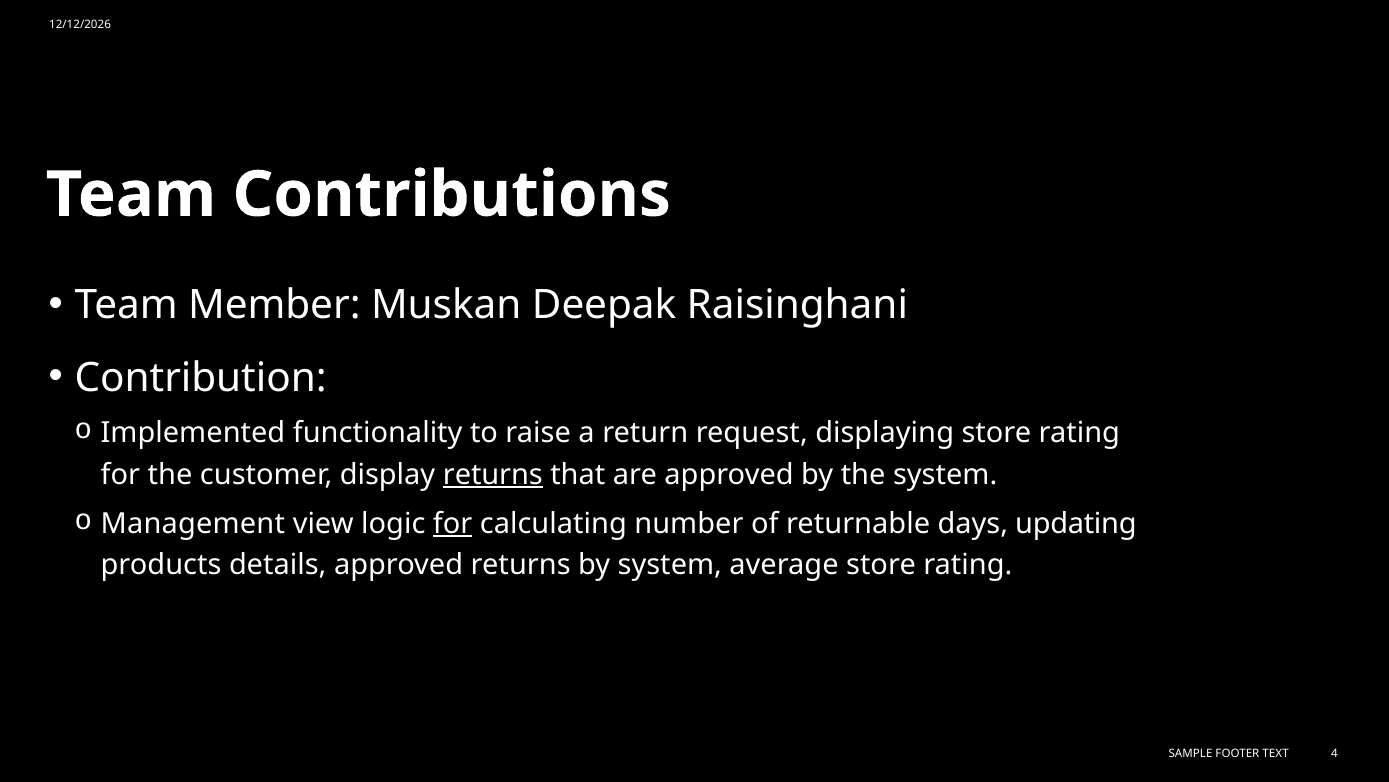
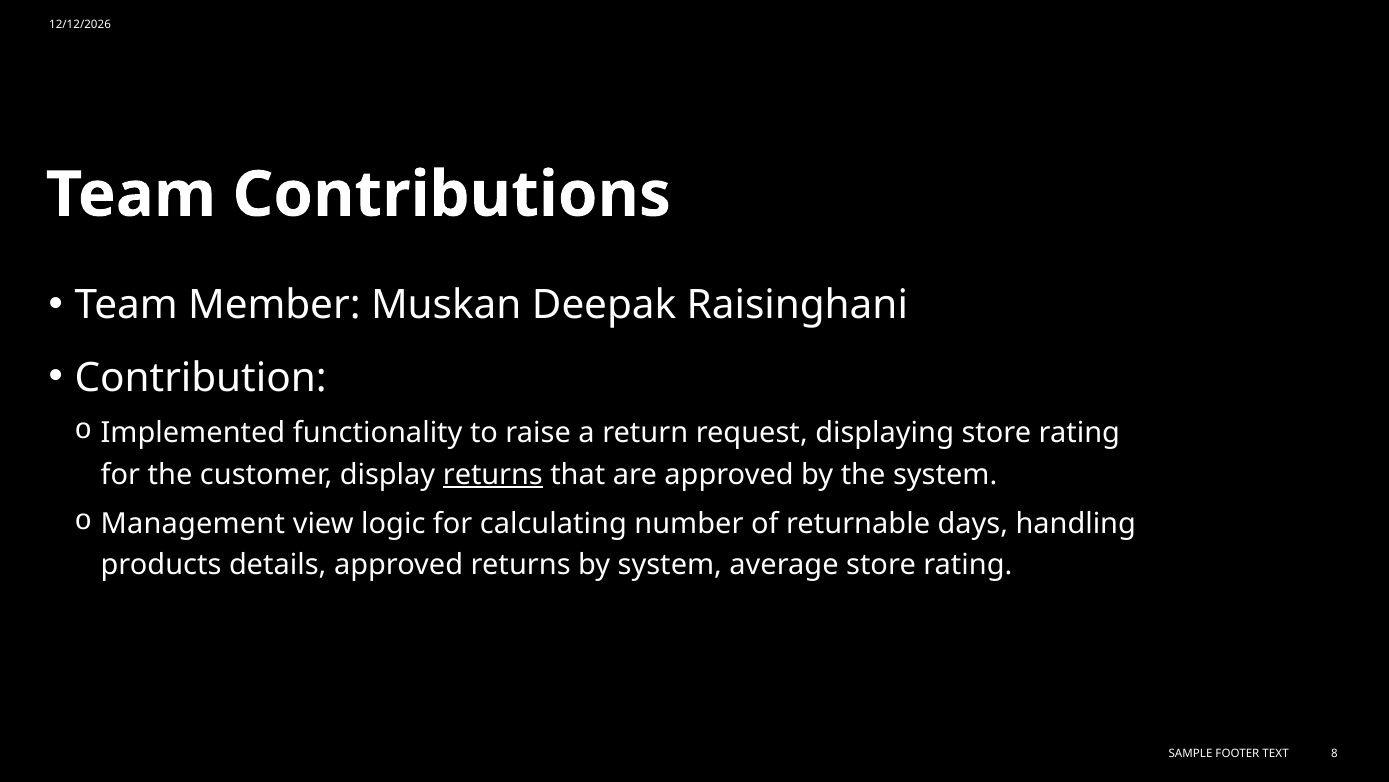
for at (453, 523) underline: present -> none
updating: updating -> handling
4: 4 -> 8
